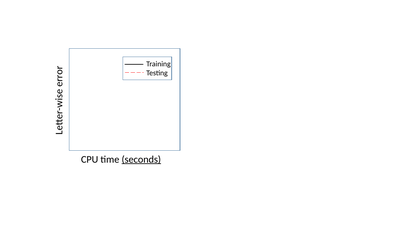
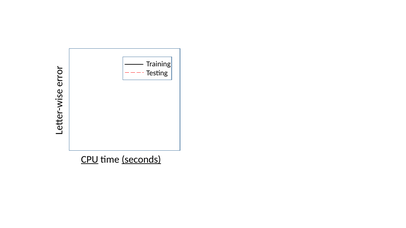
CPU underline: none -> present
